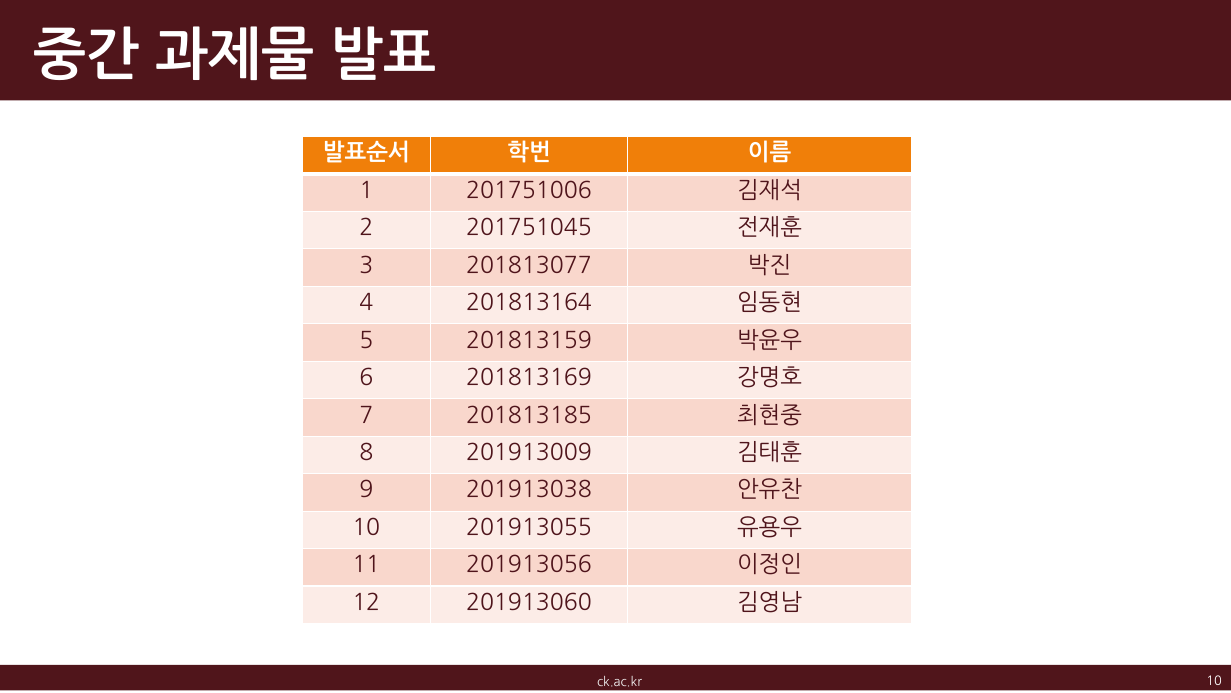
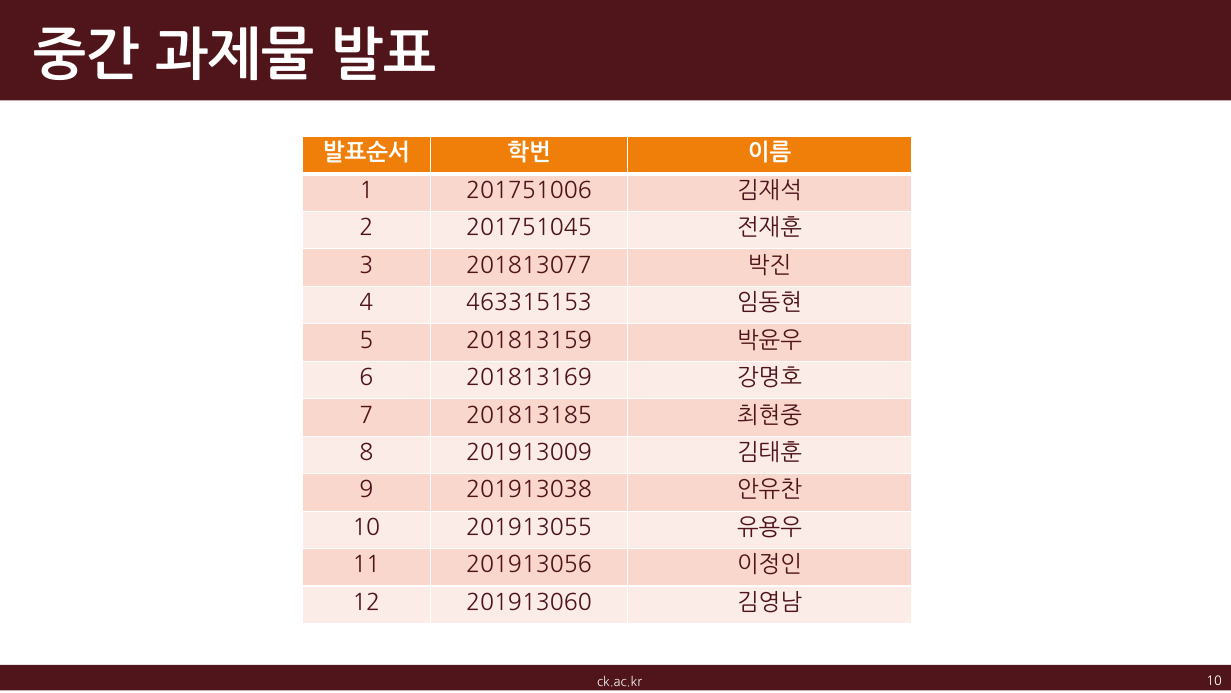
201813164: 201813164 -> 463315153
